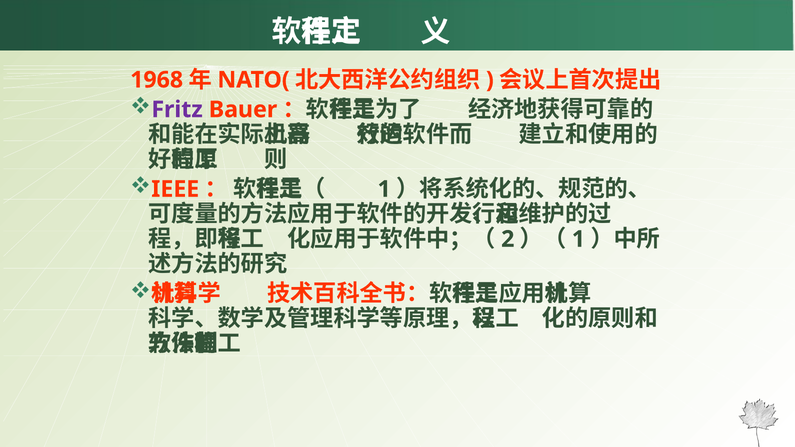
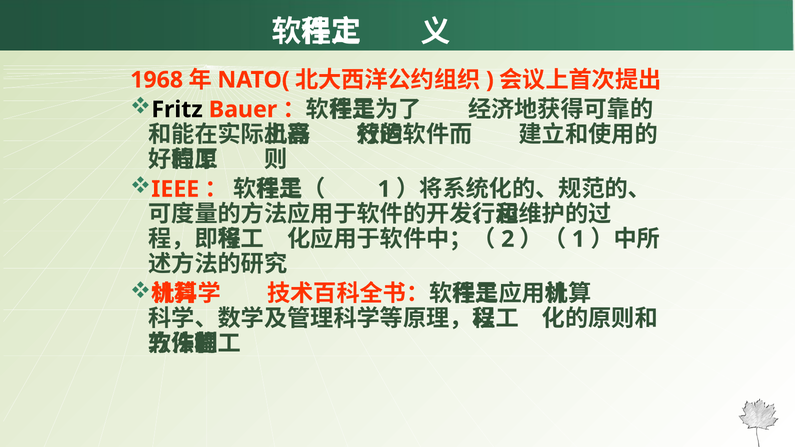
Fritz colour: purple -> black
